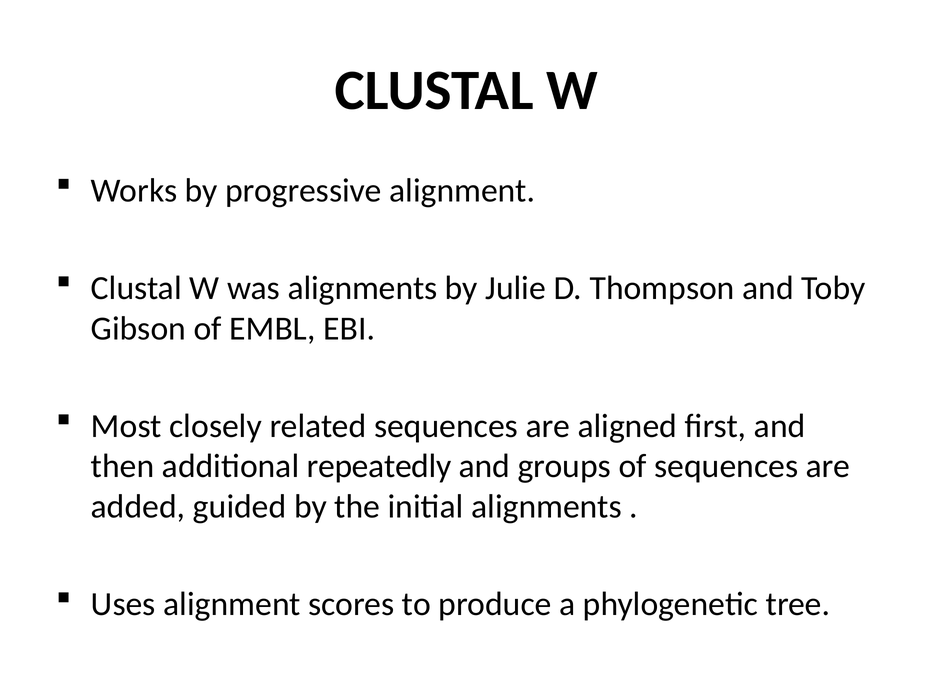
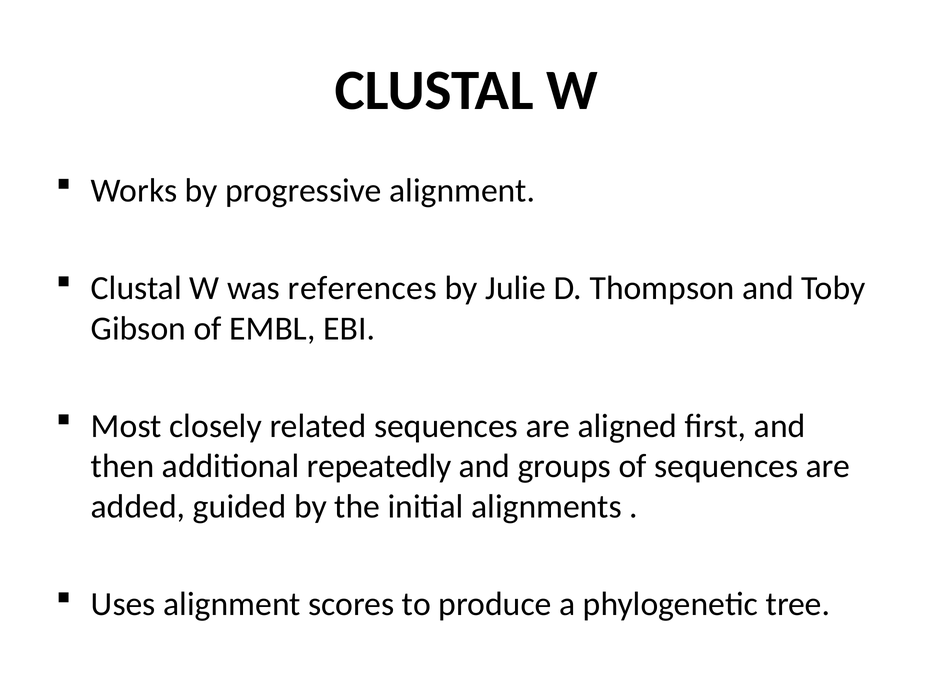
was alignments: alignments -> references
